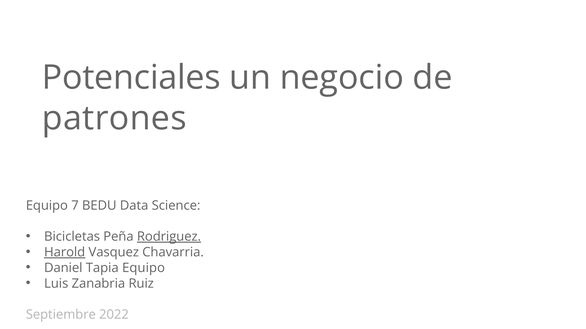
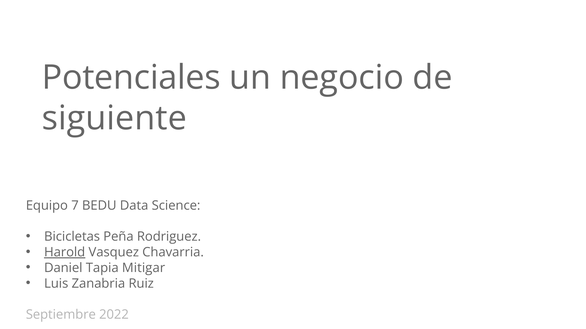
patrones: patrones -> siguiente
Rodriguez underline: present -> none
Tapia Equipo: Equipo -> Mitigar
